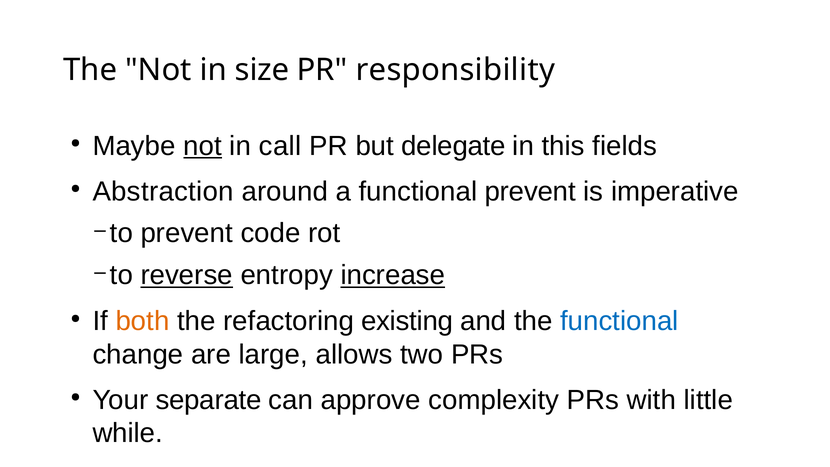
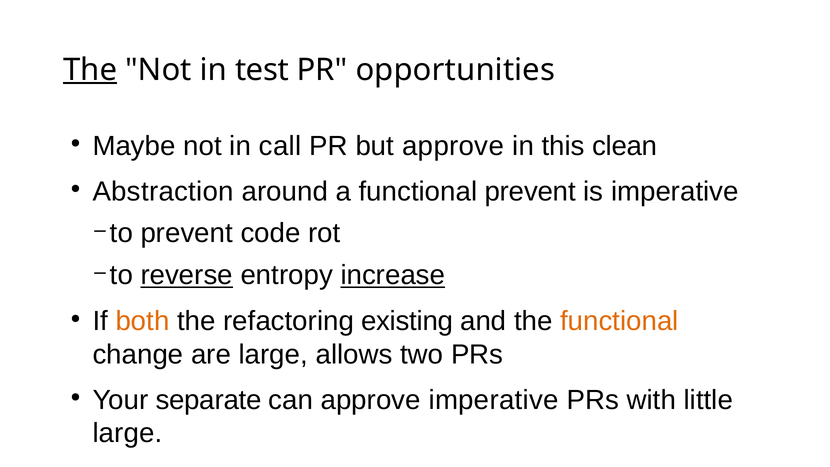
The at (90, 70) underline: none -> present
size: size -> test
responsibility: responsibility -> opportunities
not at (203, 146) underline: present -> none
but delegate: delegate -> approve
fields: fields -> clean
functional at (619, 321) colour: blue -> orange
approve complexity: complexity -> imperative
while at (128, 433): while -> large
